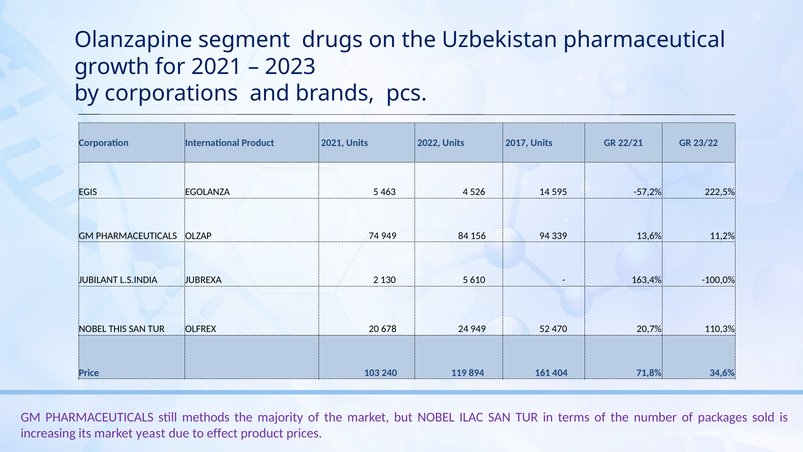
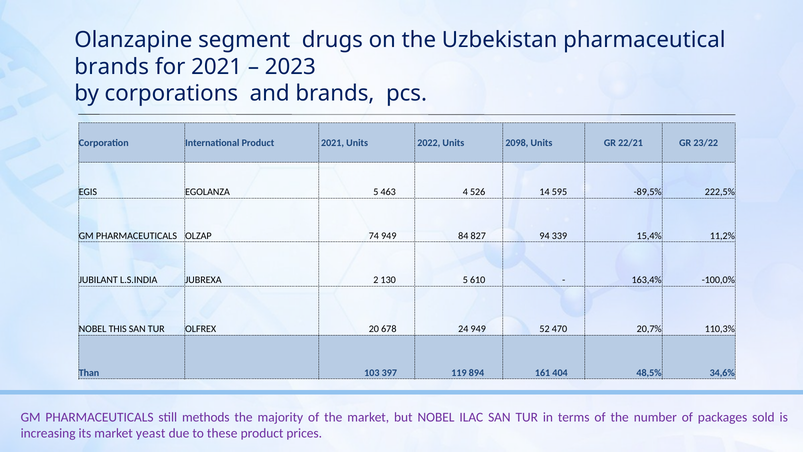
growth at (112, 67): growth -> brands
2017: 2017 -> 2098
-57,2%: -57,2% -> -89,5%
156: 156 -> 827
13,6%: 13,6% -> 15,4%
Price: Price -> Than
240: 240 -> 397
71,8%: 71,8% -> 48,5%
effect: effect -> these
